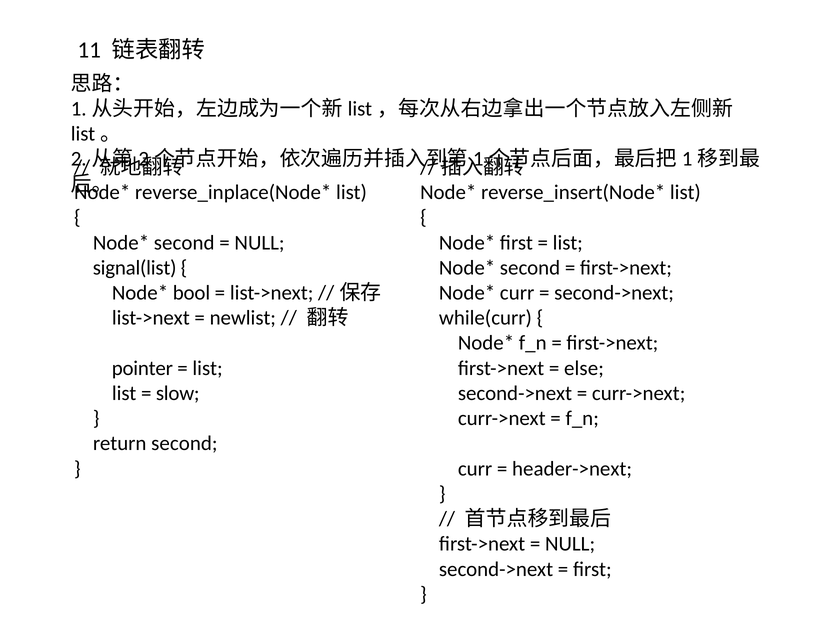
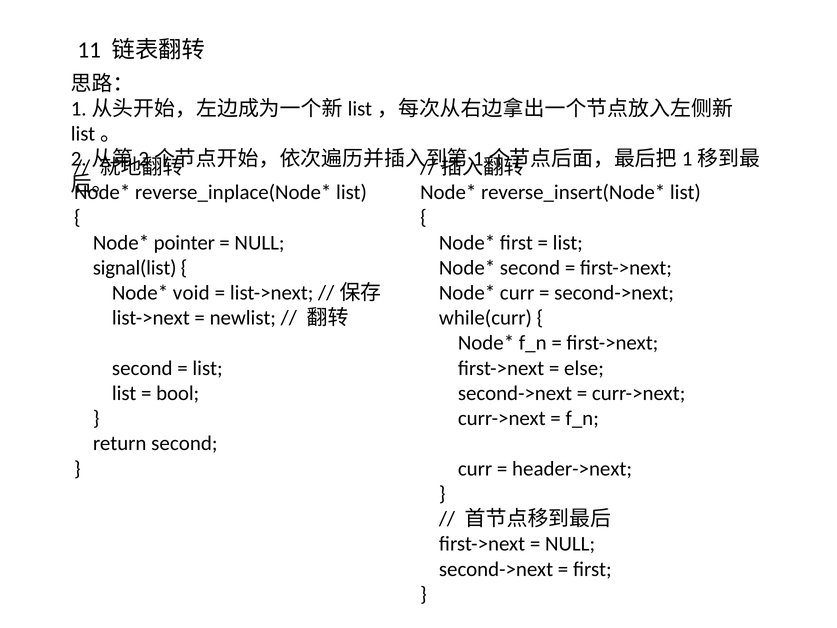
second at (184, 243): second -> pointer
bool: bool -> void
pointer at (142, 368): pointer -> second
slow: slow -> bool
